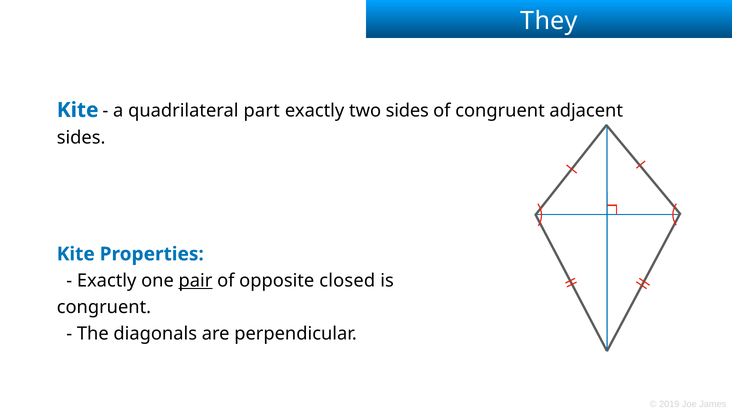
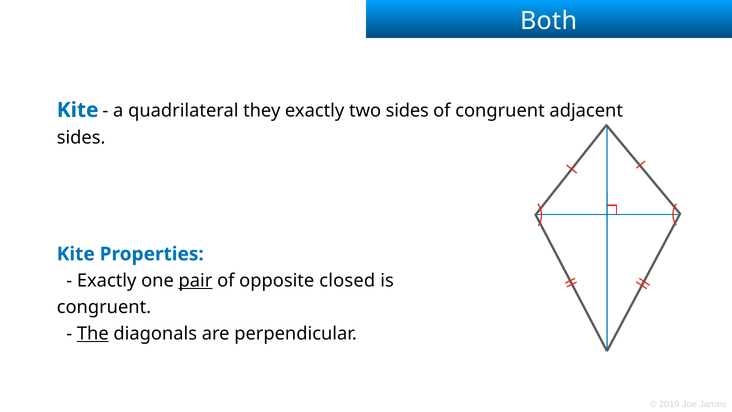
They: They -> Both
part: part -> they
The underline: none -> present
